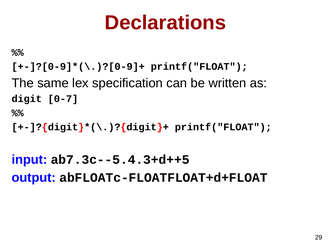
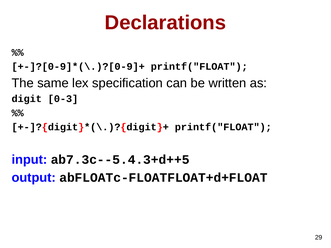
0-7: 0-7 -> 0-3
